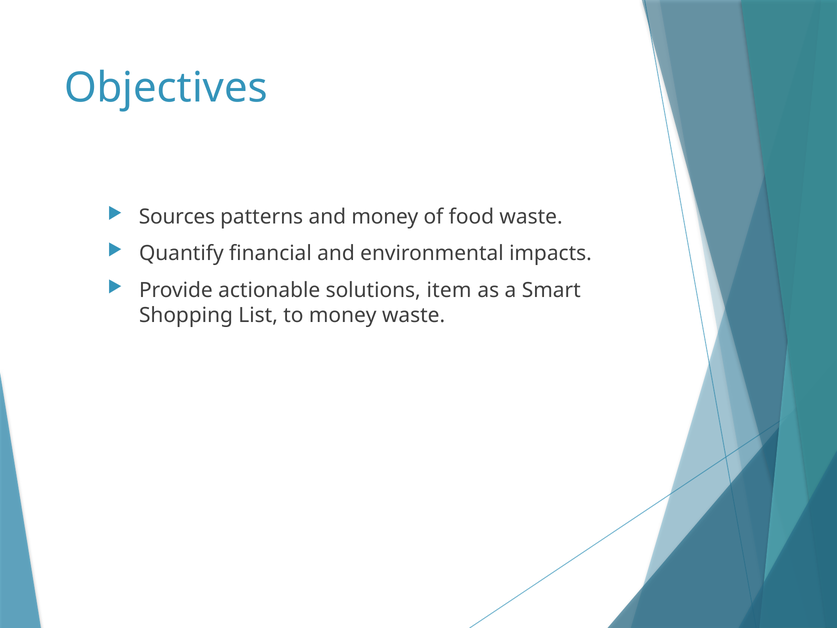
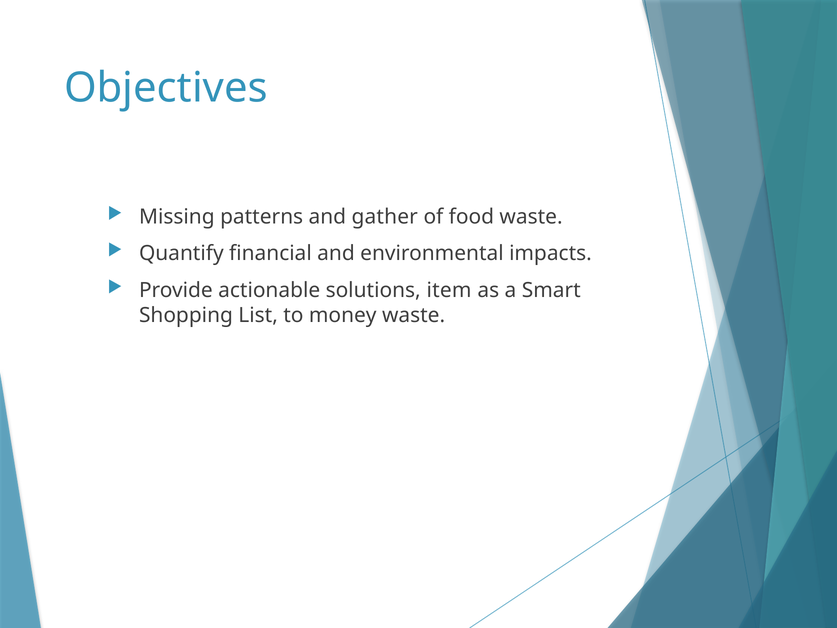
Sources: Sources -> Missing
and money: money -> gather
